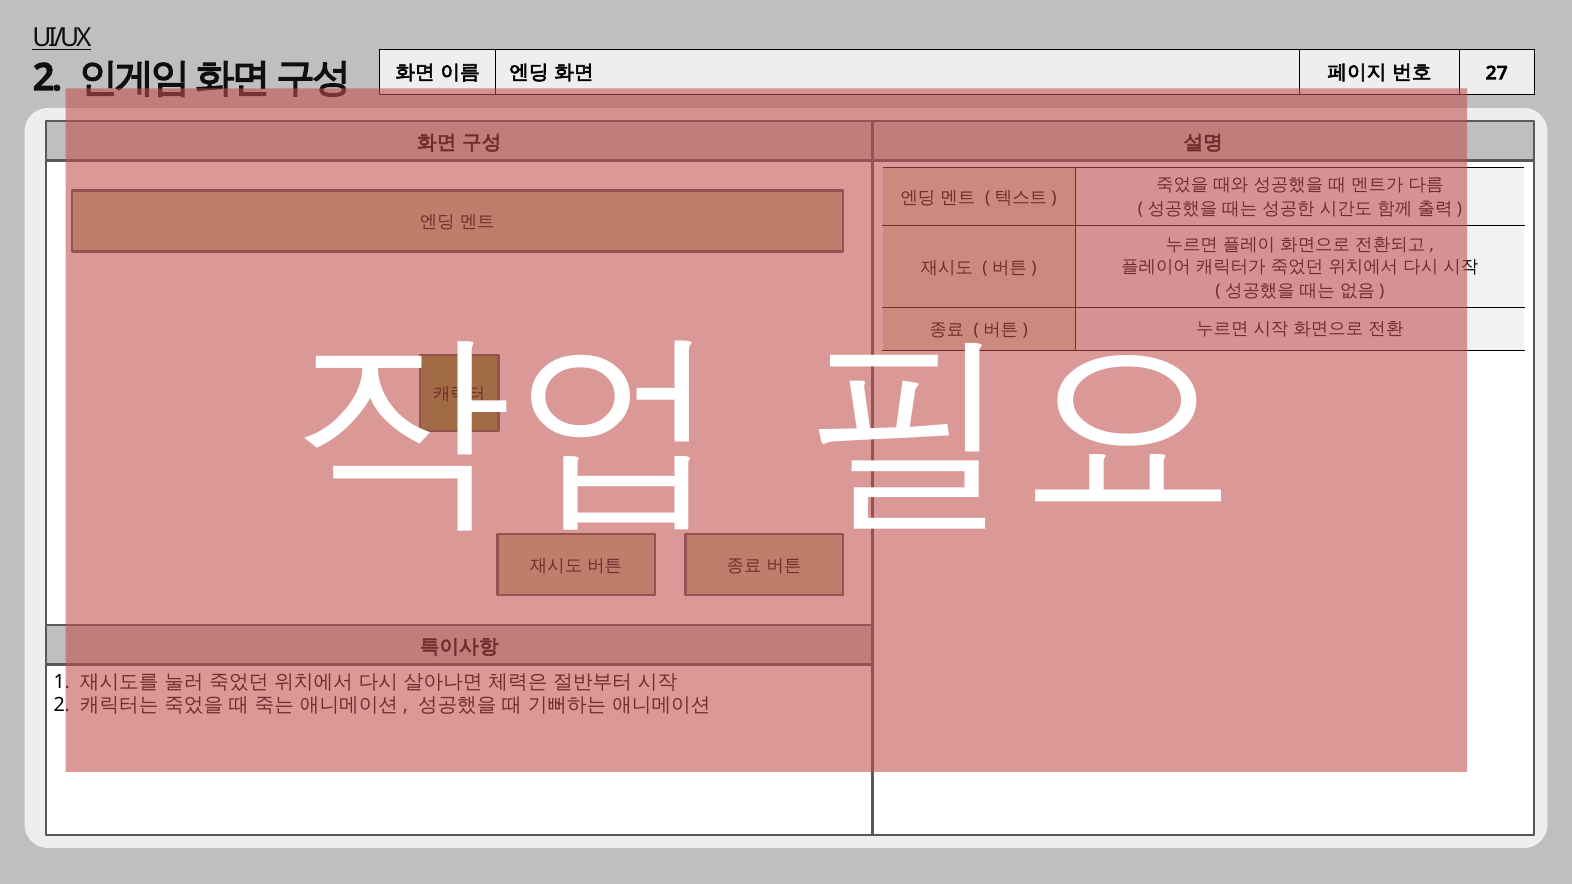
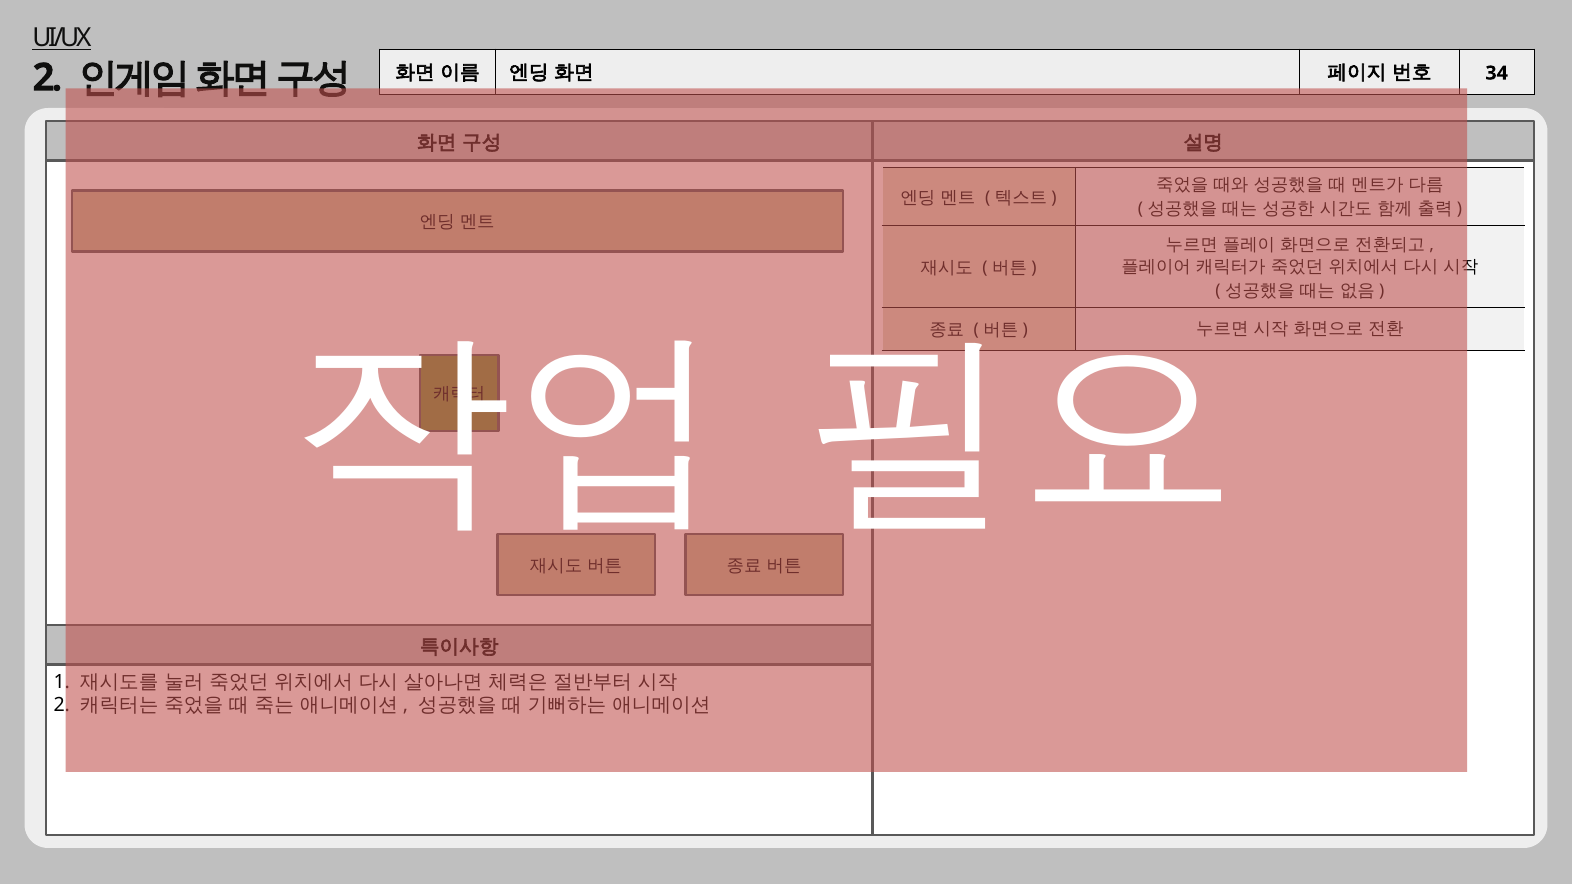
27: 27 -> 34
